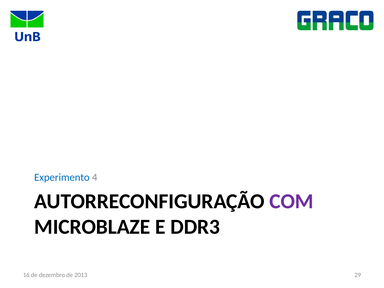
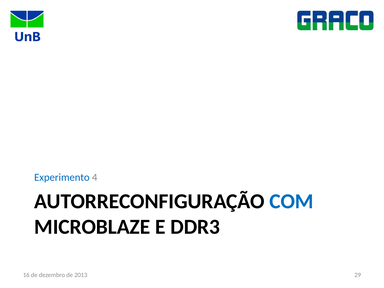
COM colour: purple -> blue
